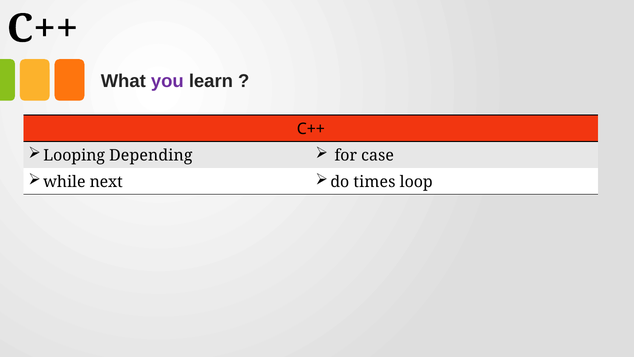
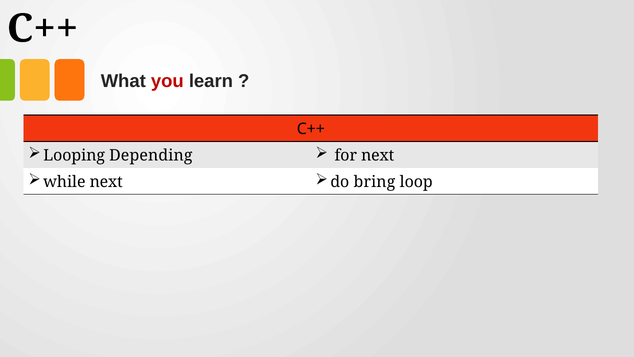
you colour: purple -> red
for case: case -> next
times: times -> bring
